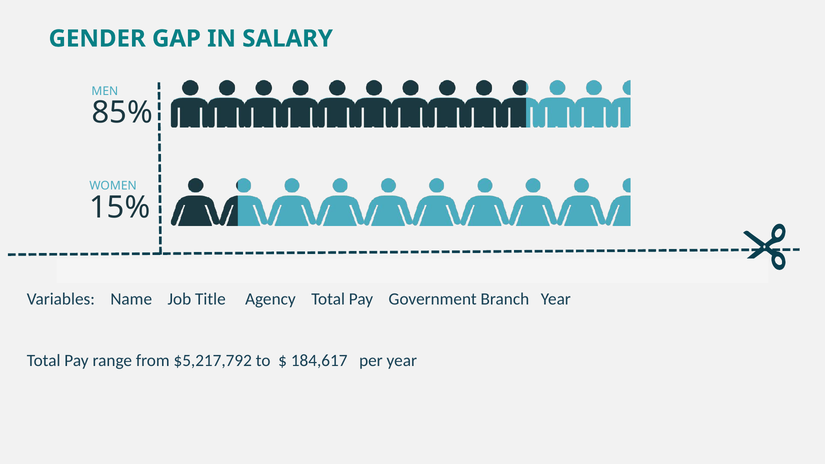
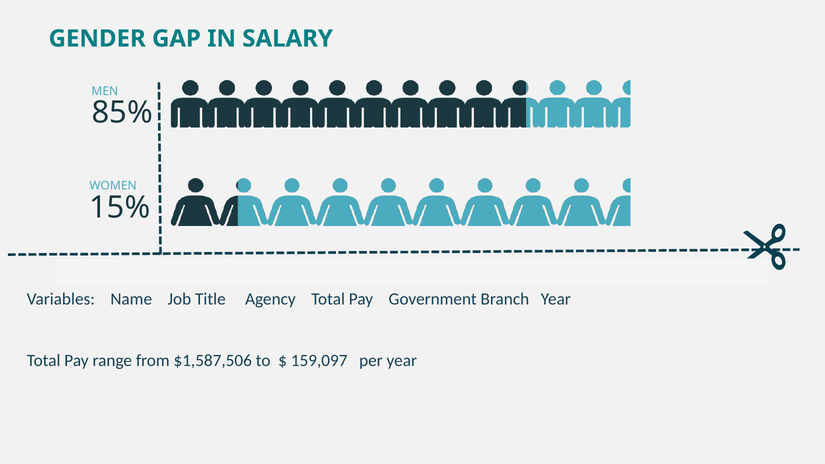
$5,217,792: $5,217,792 -> $1,587,506
184,617: 184,617 -> 159,097
